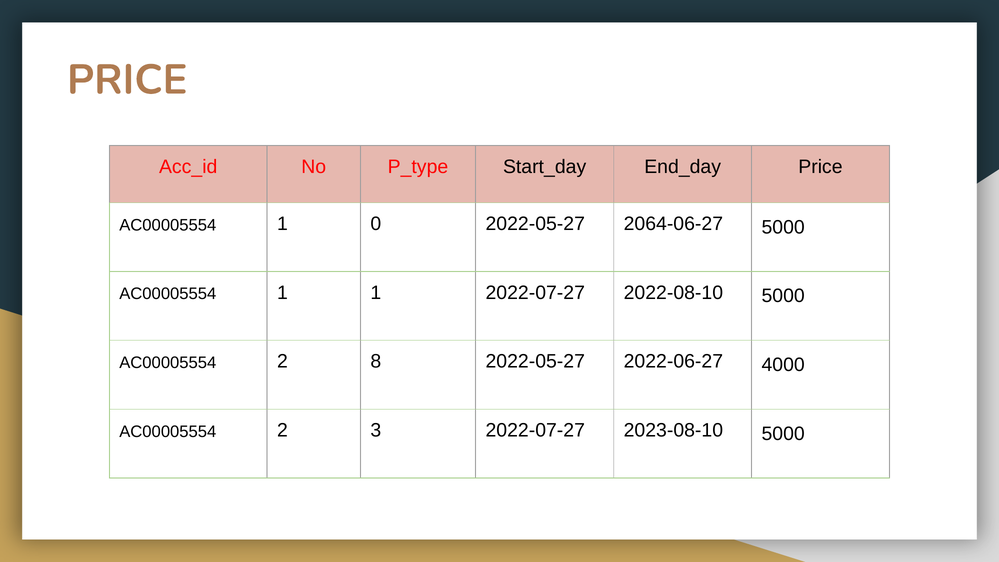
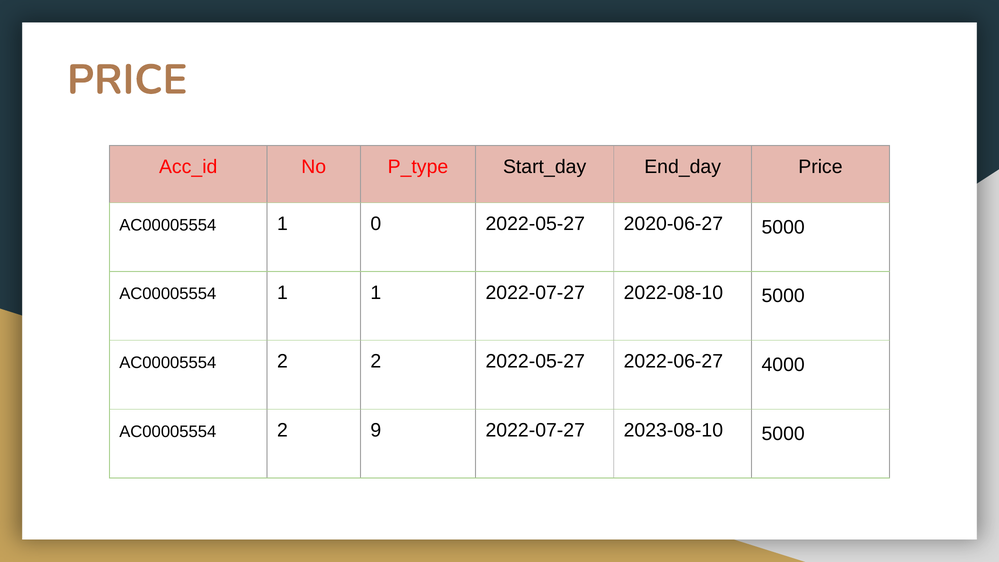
2064-06-27: 2064-06-27 -> 2020-06-27
2 8: 8 -> 2
3: 3 -> 9
